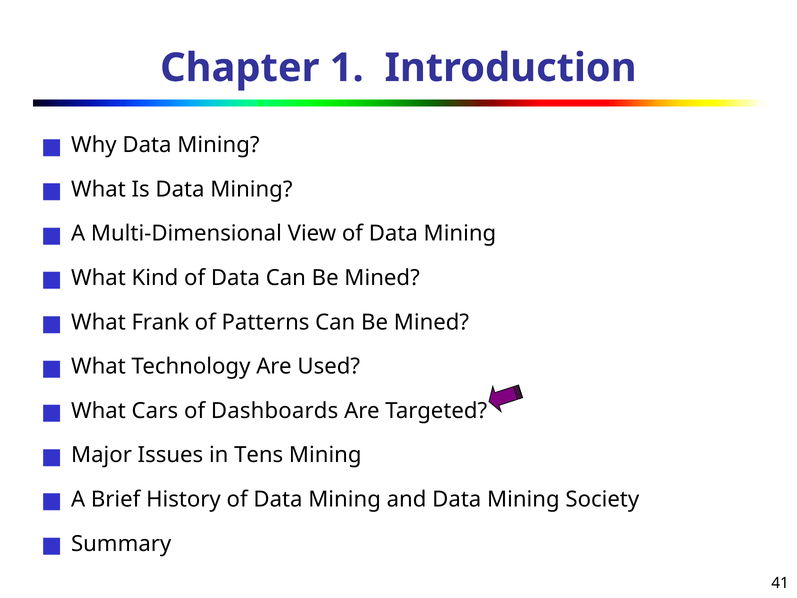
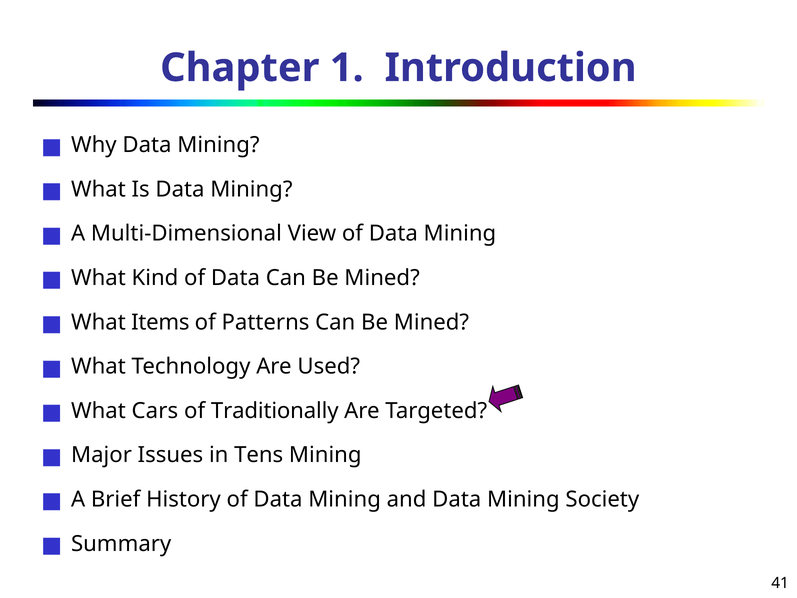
Frank: Frank -> Items
Dashboards: Dashboards -> Traditionally
